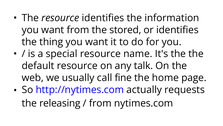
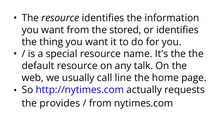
fine: fine -> line
releasing: releasing -> provides
